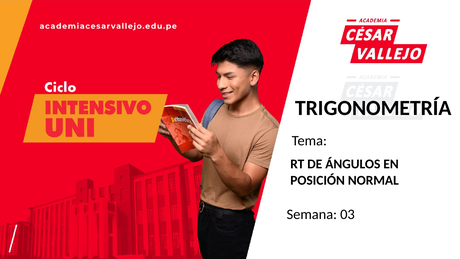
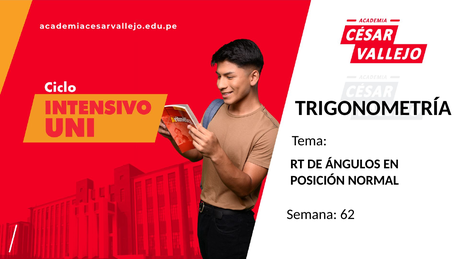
03: 03 -> 62
